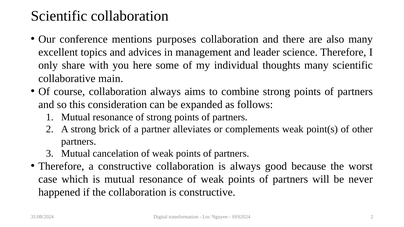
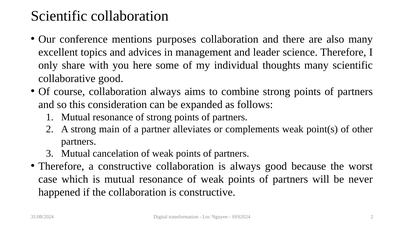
collaborative main: main -> good
brick: brick -> main
